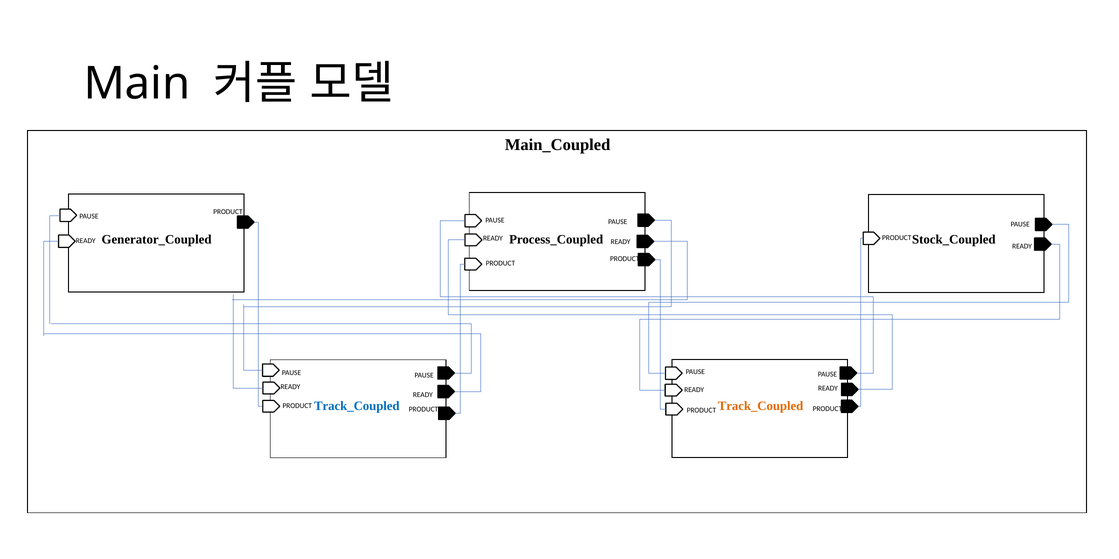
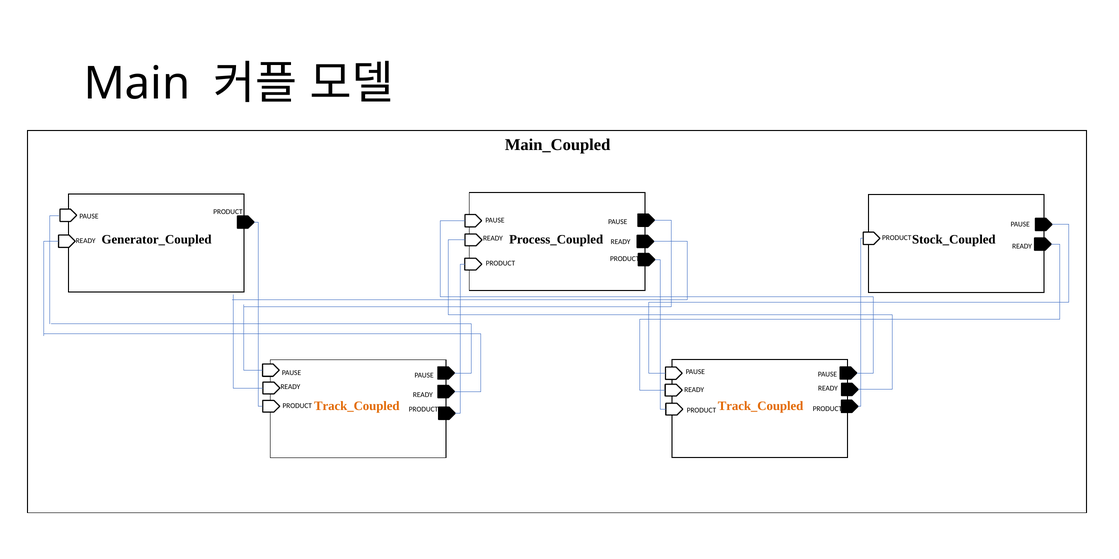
Track_Coupled at (357, 406) colour: blue -> orange
